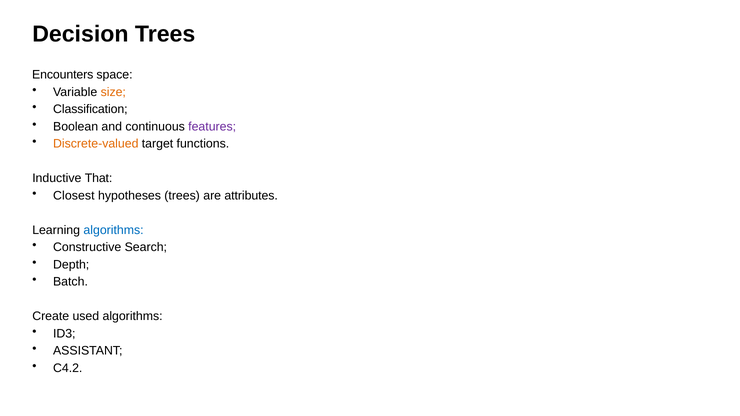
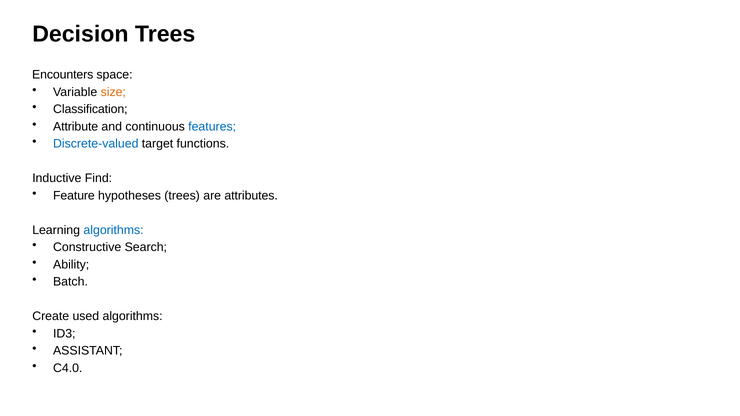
Boolean: Boolean -> Attribute
features colour: purple -> blue
Discrete-valued colour: orange -> blue
That: That -> Find
Closest: Closest -> Feature
Depth: Depth -> Ability
C4.2: C4.2 -> C4.0
